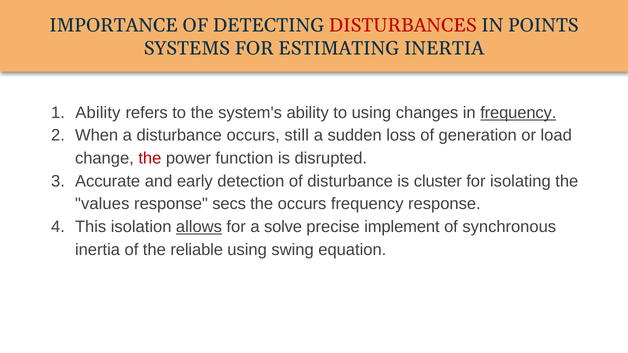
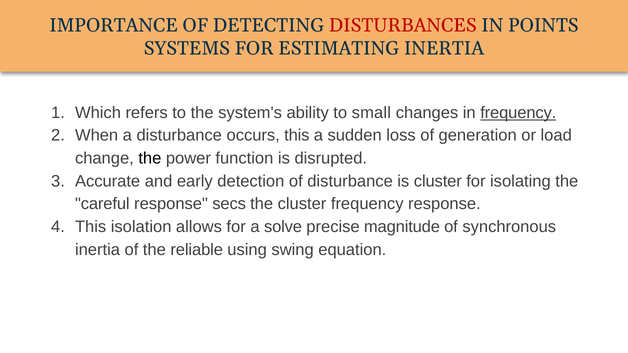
Ability at (98, 113): Ability -> Which
to using: using -> small
occurs still: still -> this
the at (150, 158) colour: red -> black
values: values -> careful
the occurs: occurs -> cluster
allows underline: present -> none
implement: implement -> magnitude
